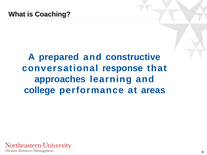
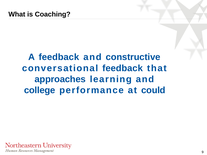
A prepared: prepared -> feedback
conversational response: response -> feedback
areas: areas -> could
